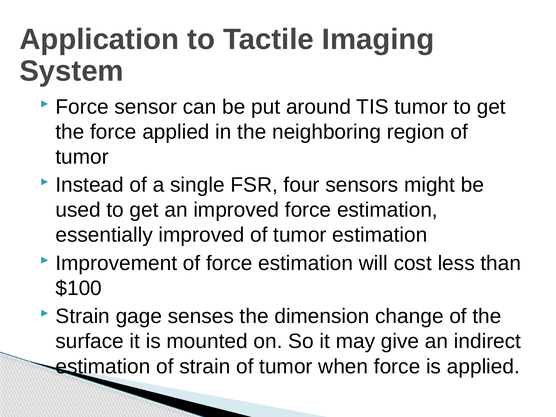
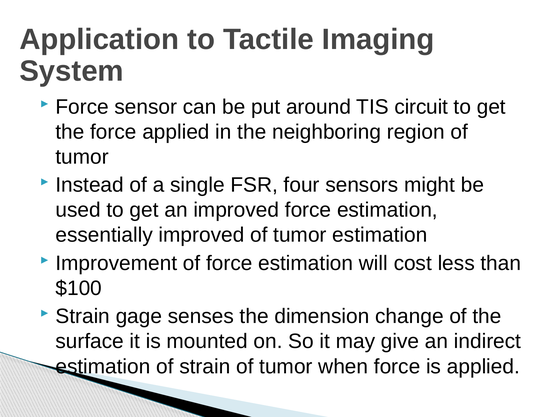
TIS tumor: tumor -> circuit
